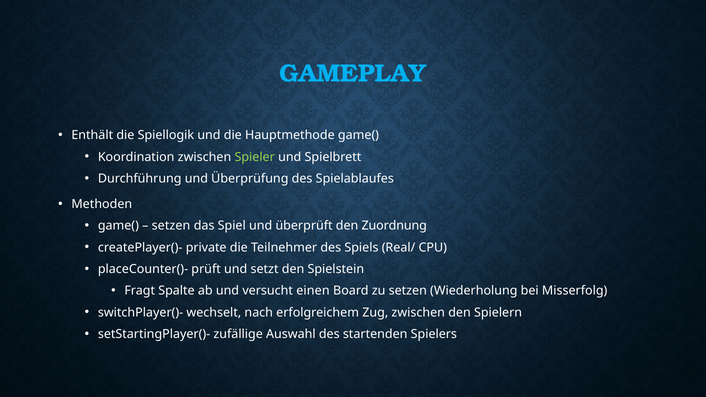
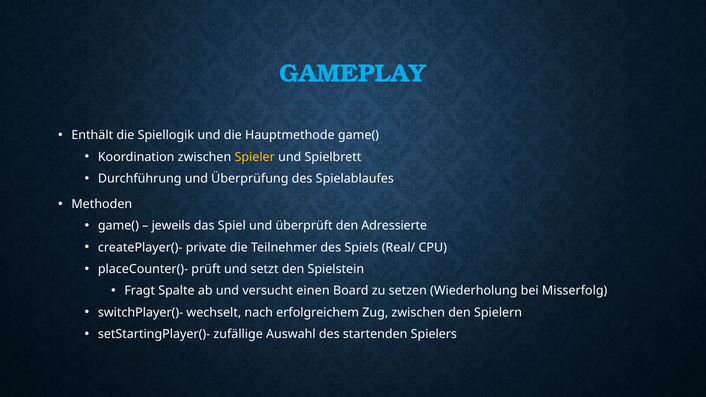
Spieler colour: light green -> yellow
setzen at (171, 226): setzen -> jeweils
Zuordnung: Zuordnung -> Adressierte
